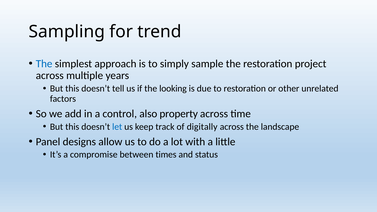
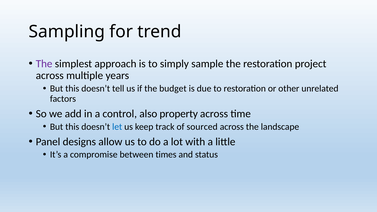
The at (44, 64) colour: blue -> purple
looking: looking -> budget
digitally: digitally -> sourced
